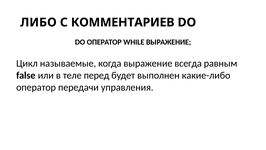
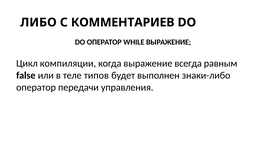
называемые: называемые -> компиляции
перед: перед -> типов
какие-либо: какие-либо -> знаки-либо
